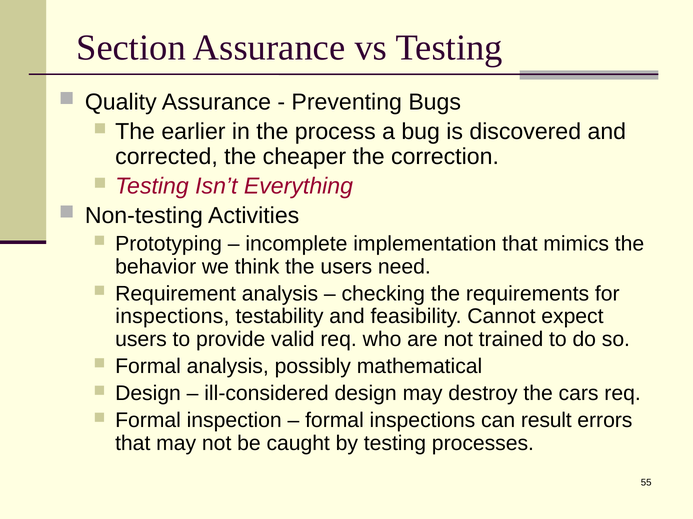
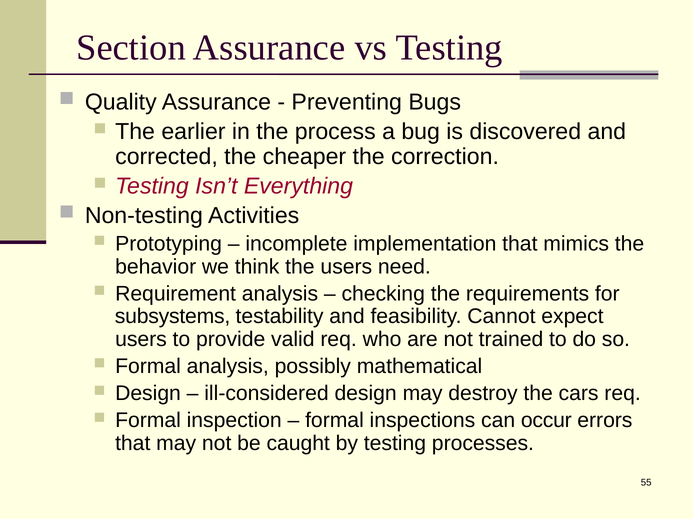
inspections at (172, 317): inspections -> subsystems
result: result -> occur
